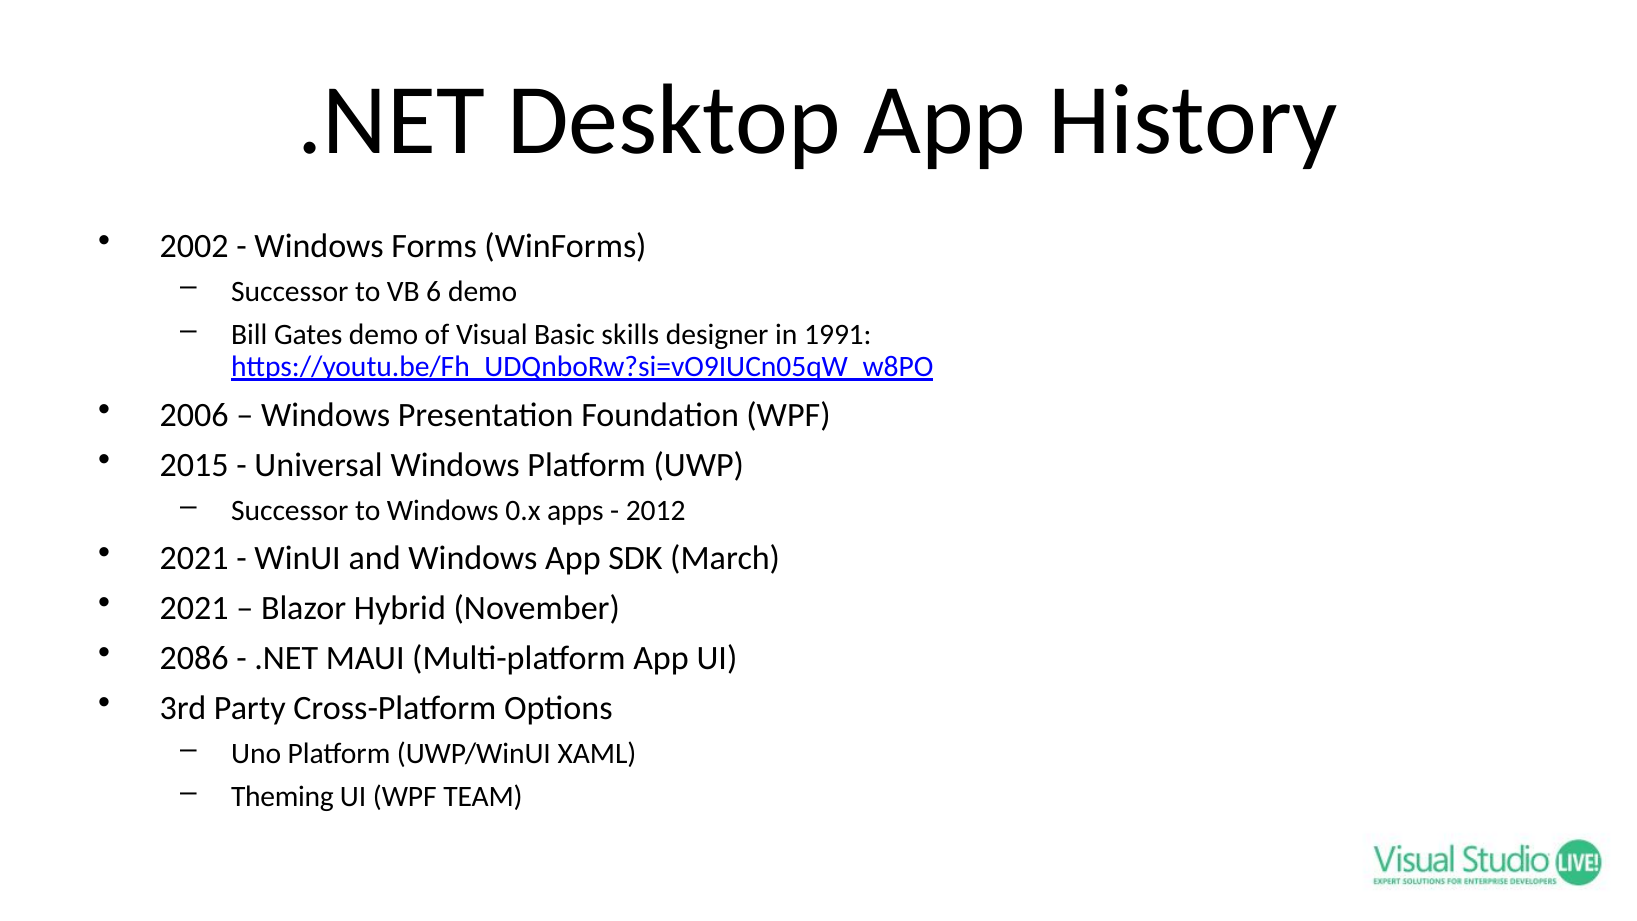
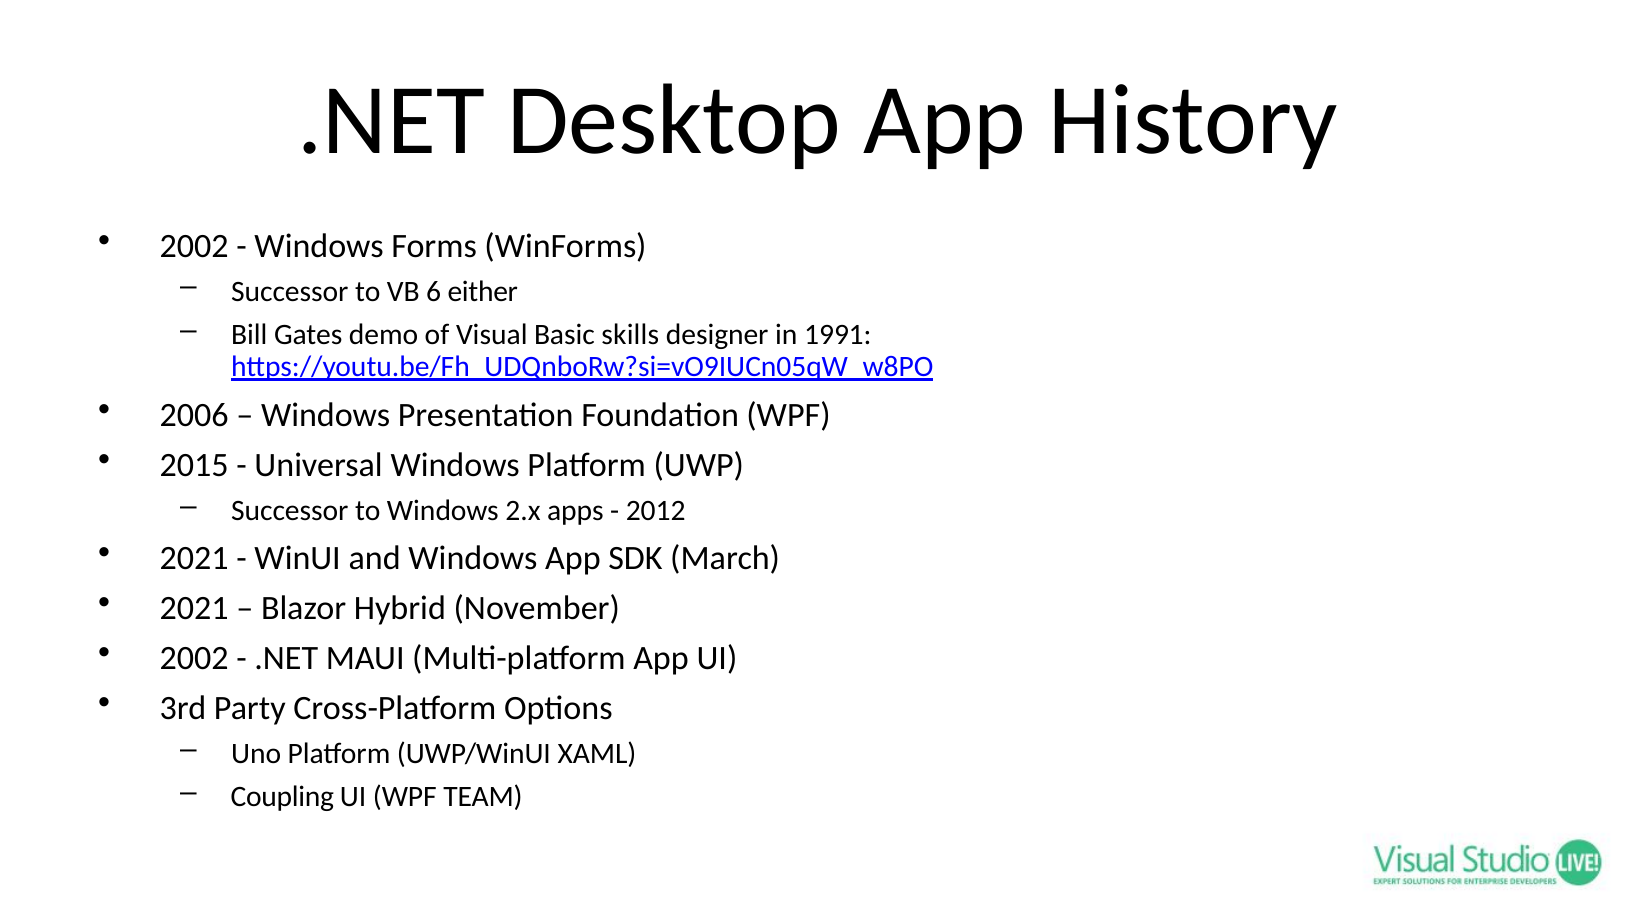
6 demo: demo -> either
0.x: 0.x -> 2.x
2086 at (194, 658): 2086 -> 2002
Theming: Theming -> Coupling
